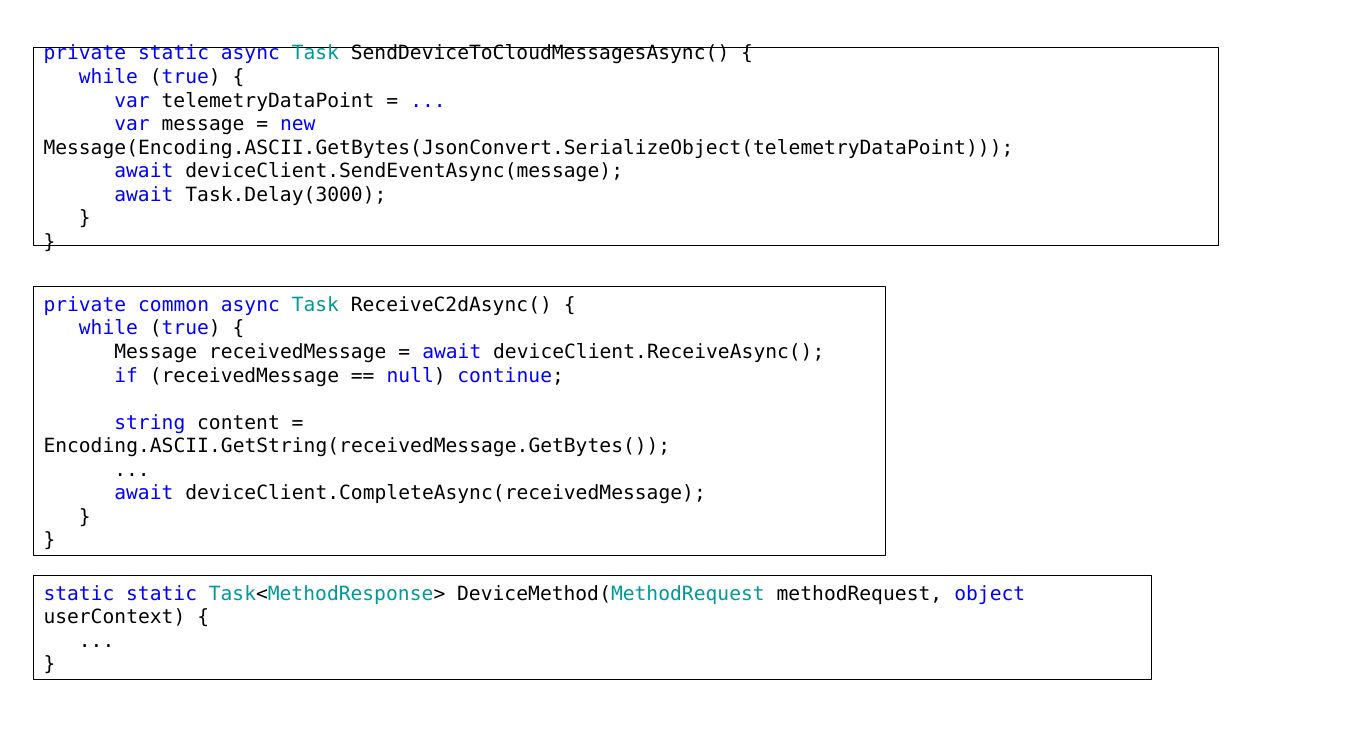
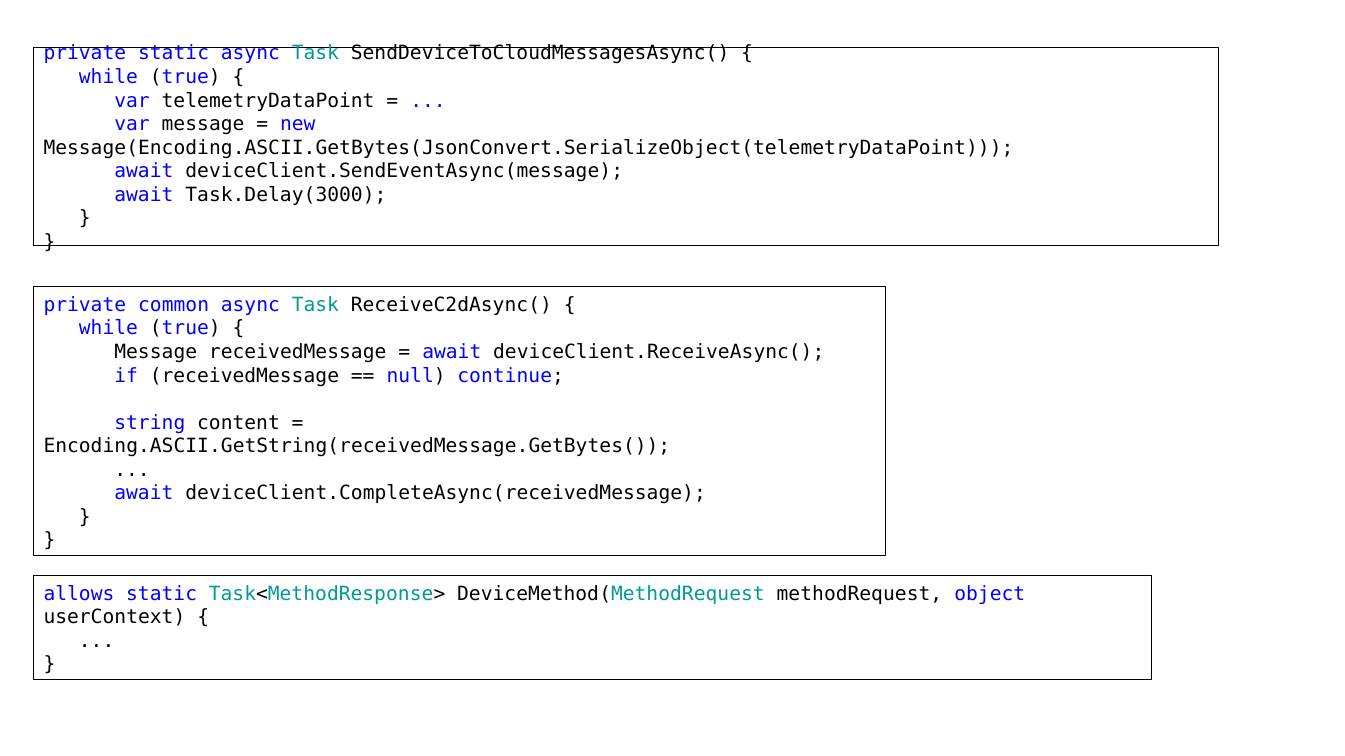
static at (79, 594): static -> allows
